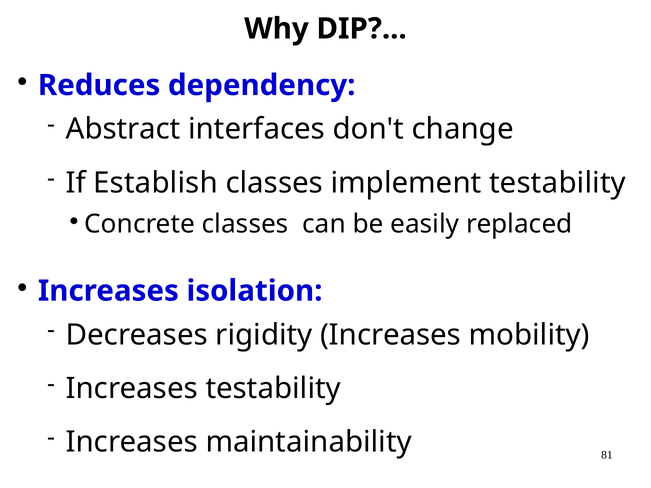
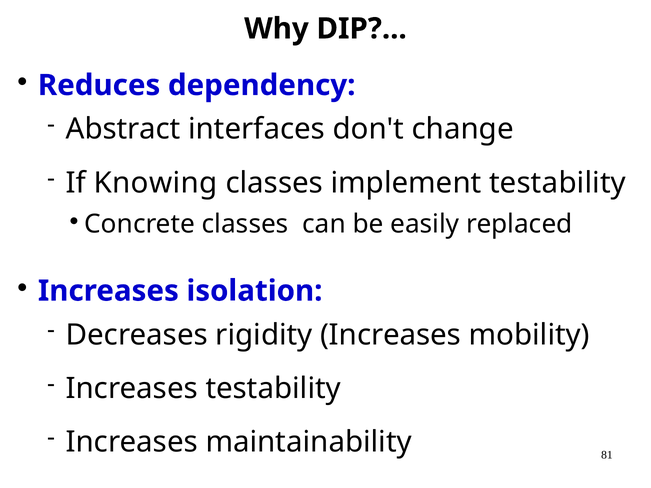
Establish: Establish -> Knowing
